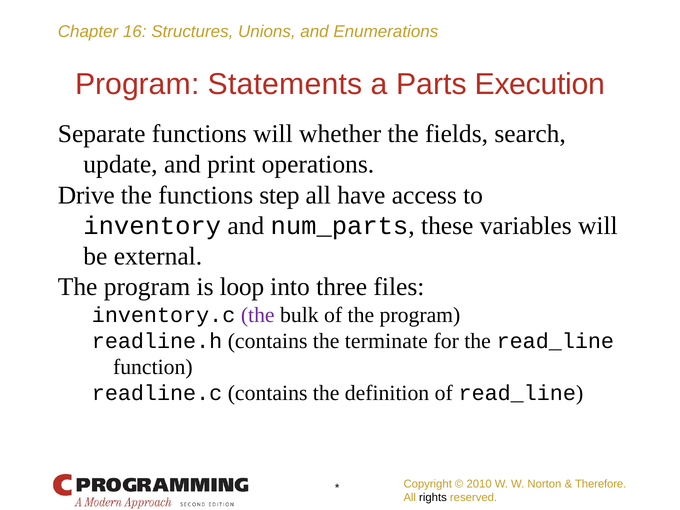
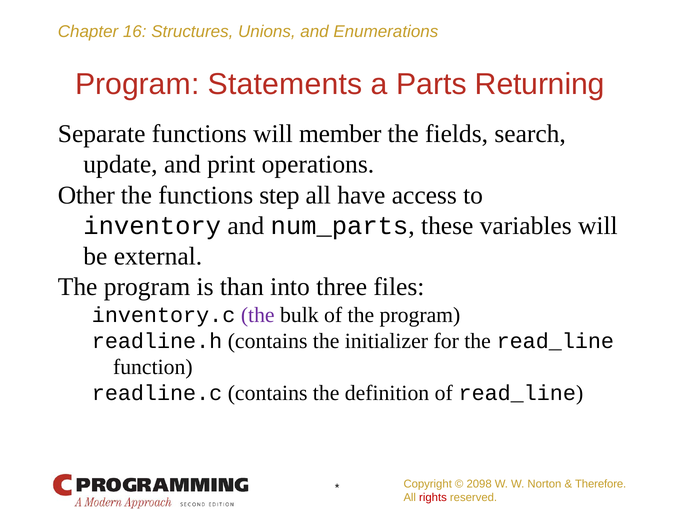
Execution: Execution -> Returning
whether: whether -> member
Drive: Drive -> Other
loop: loop -> than
terminate: terminate -> initializer
2010: 2010 -> 2098
rights colour: black -> red
